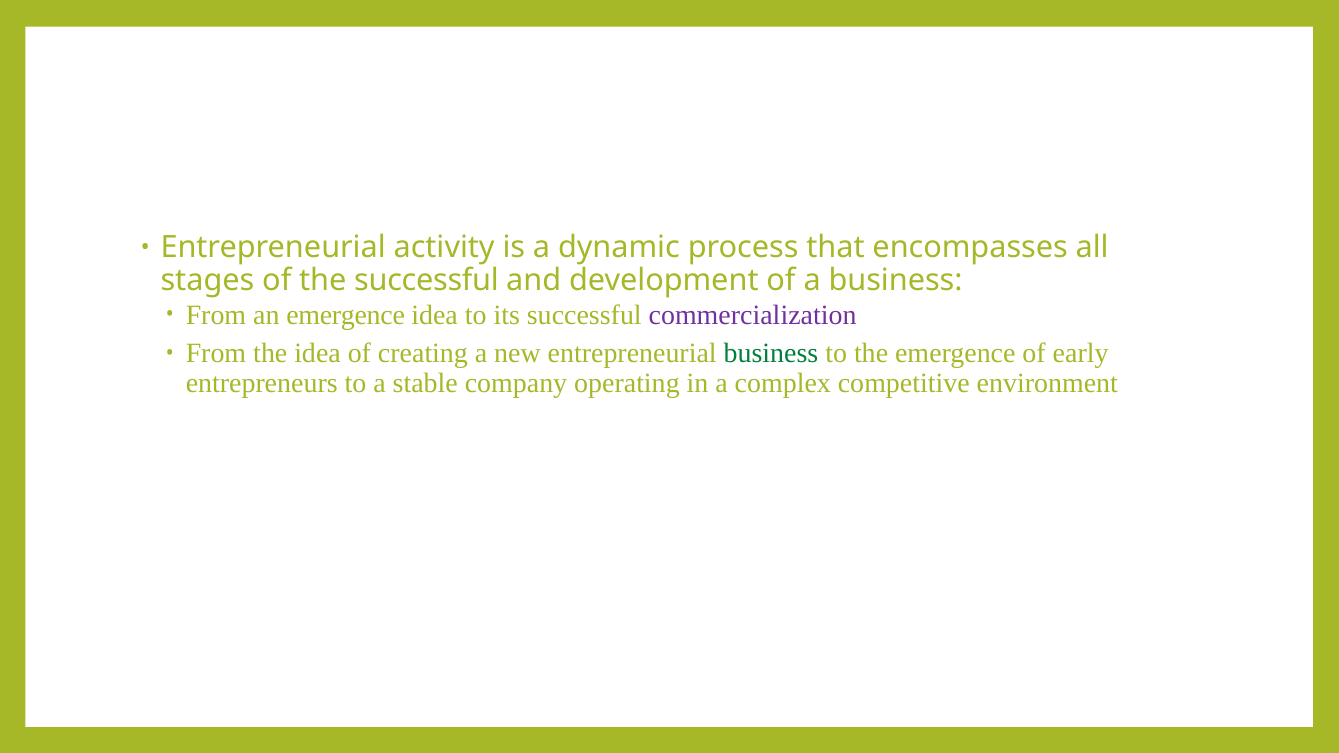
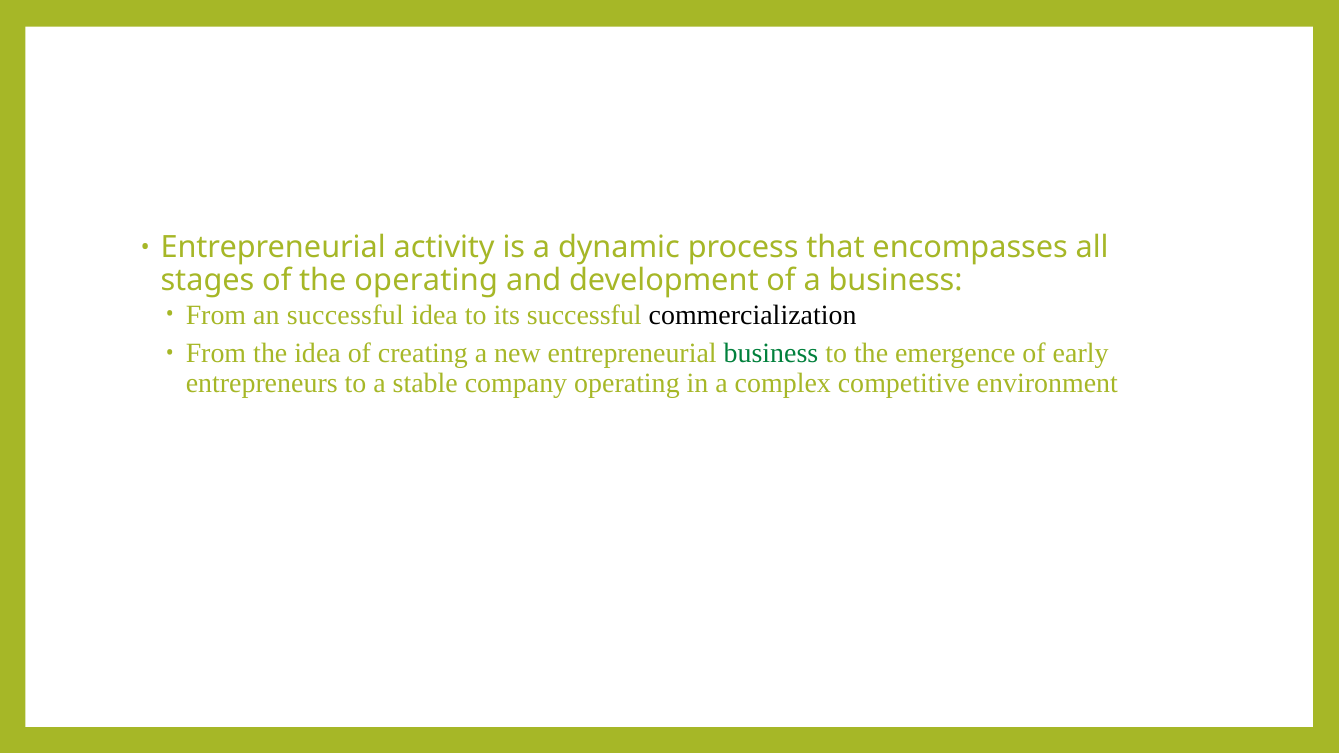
the successful: successful -> operating
an emergence: emergence -> successful
commercialization colour: purple -> black
